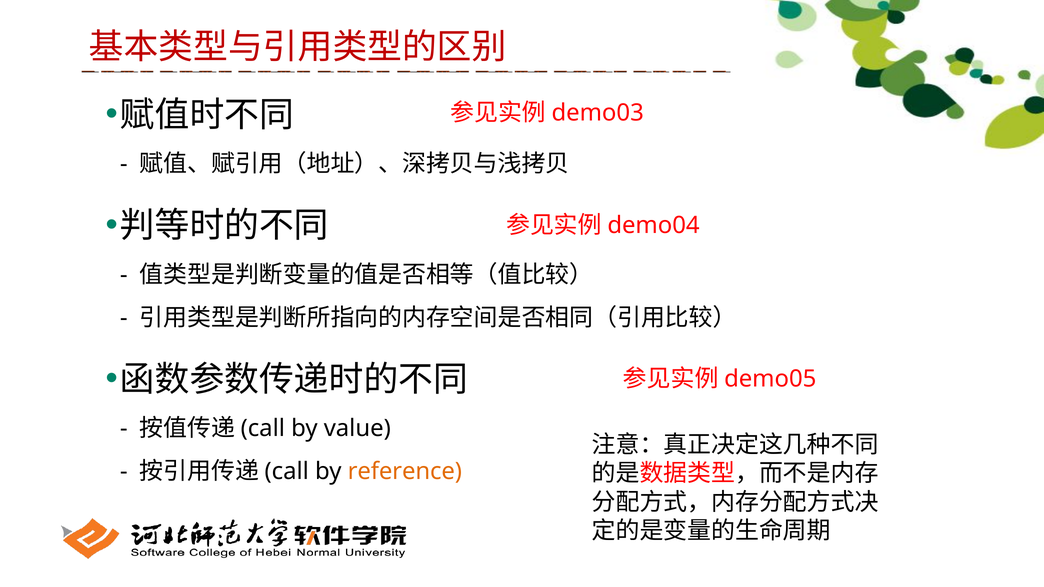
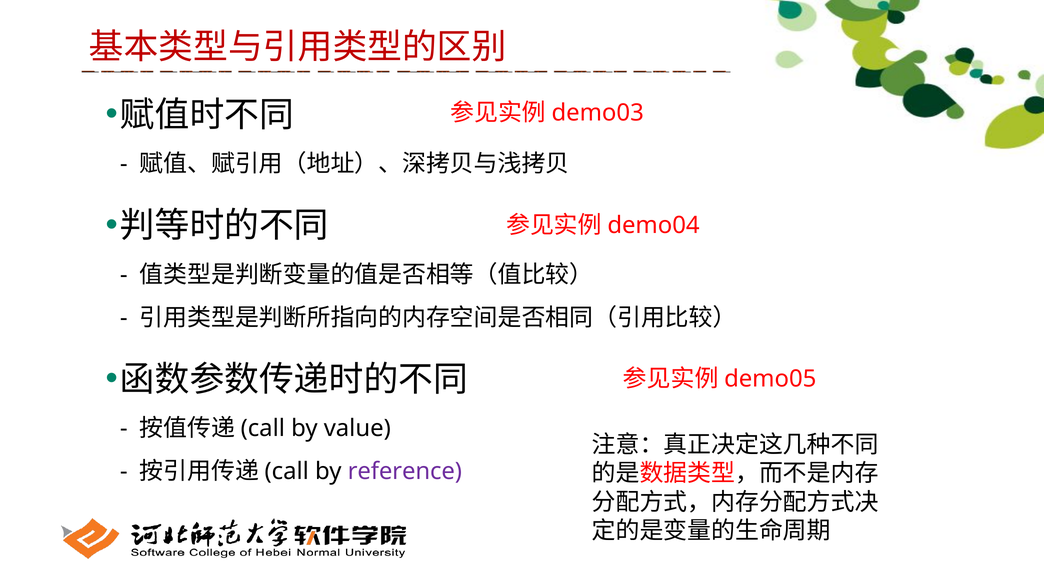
reference colour: orange -> purple
